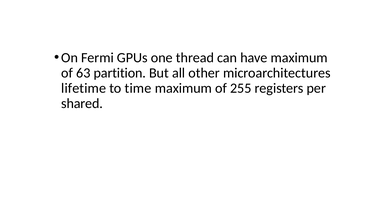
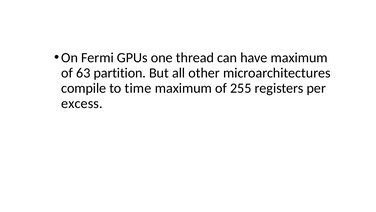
lifetime: lifetime -> compile
shared: shared -> excess
